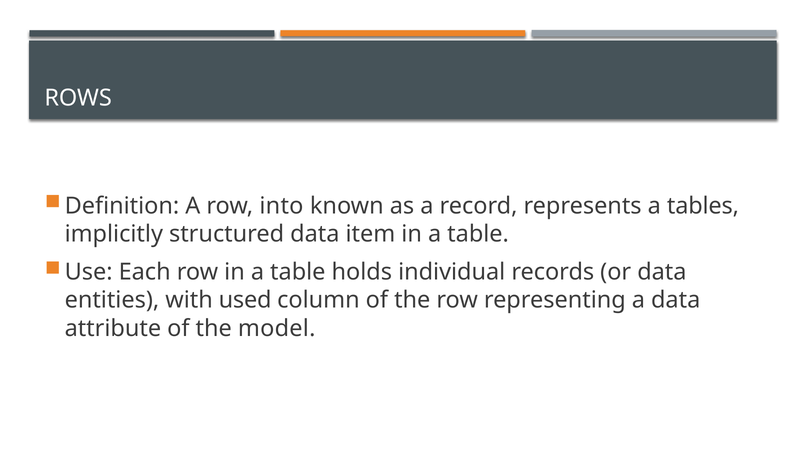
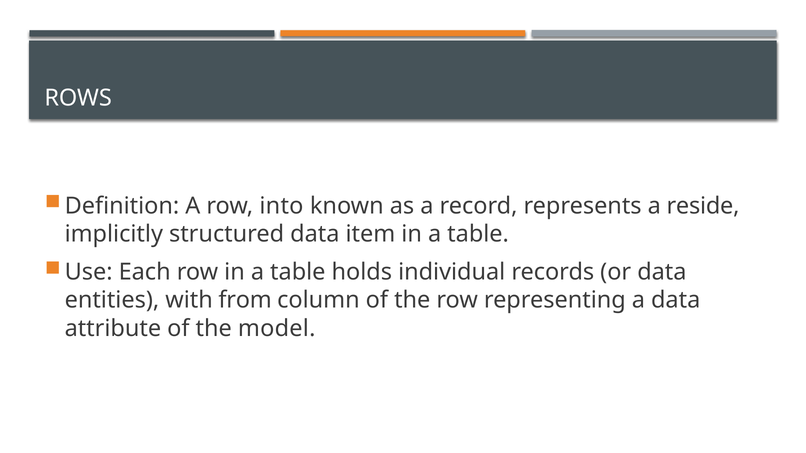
tables: tables -> reside
used: used -> from
